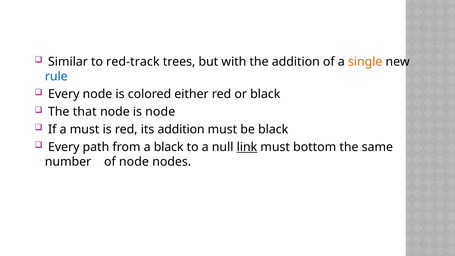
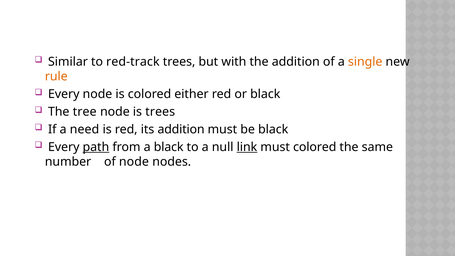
rule colour: blue -> orange
that: that -> tree
is node: node -> trees
a must: must -> need
path underline: none -> present
must bottom: bottom -> colored
